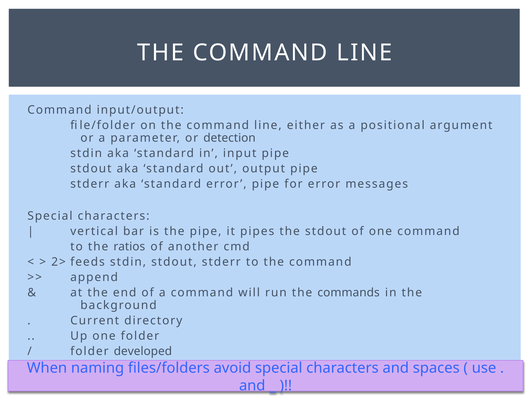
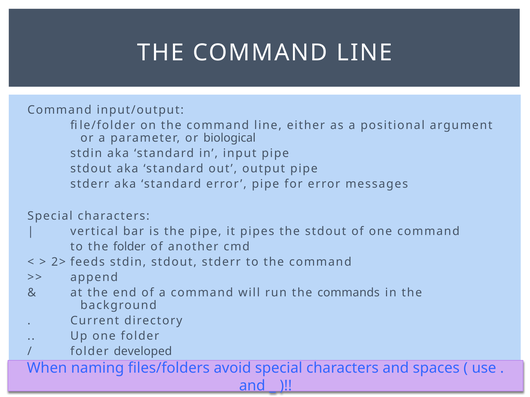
detection: detection -> biological
the ratios: ratios -> folder
